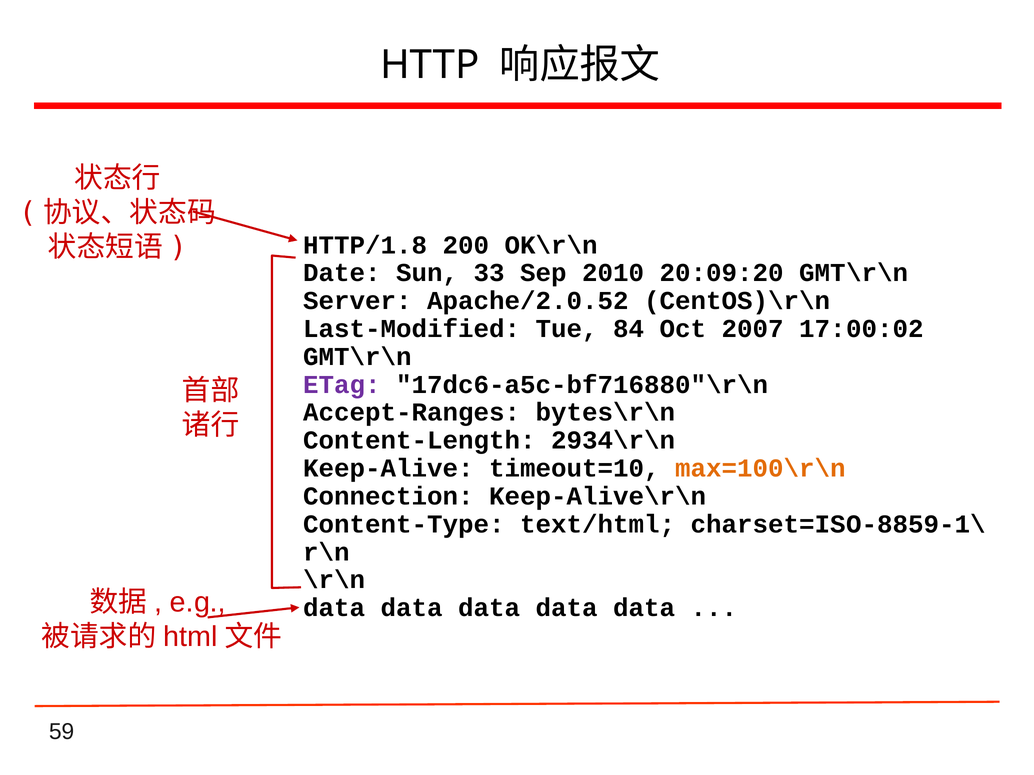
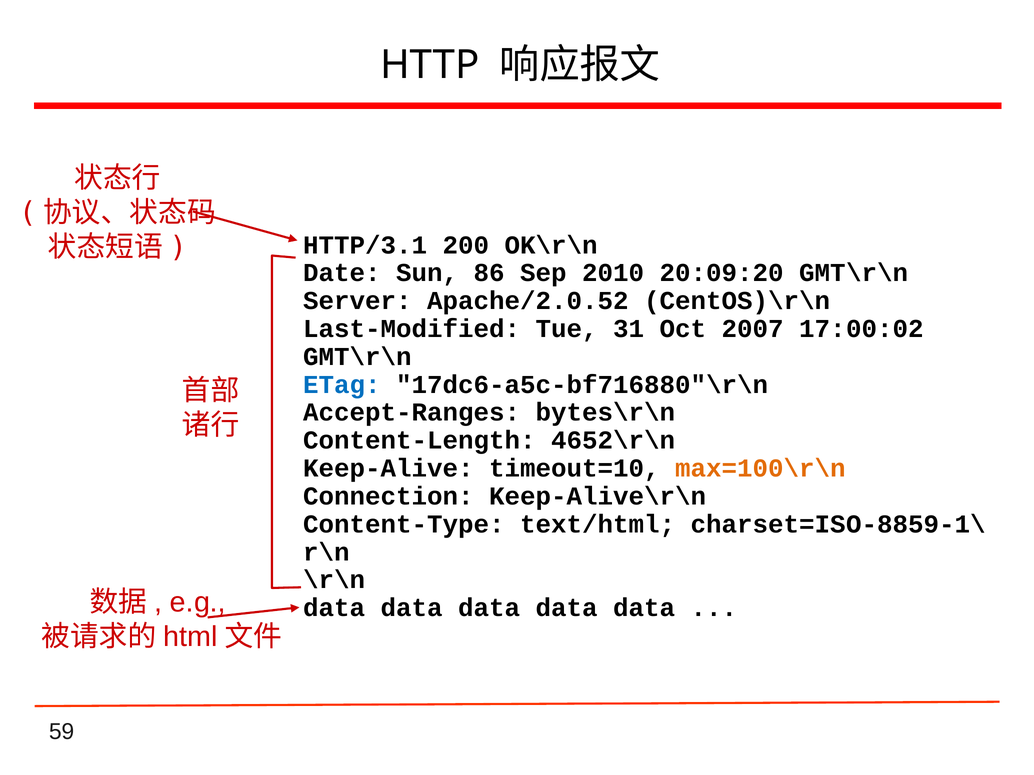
HTTP/1.8: HTTP/1.8 -> HTTP/3.1
33: 33 -> 86
84: 84 -> 31
ETag colour: purple -> blue
2934\r\n: 2934\r\n -> 4652\r\n
